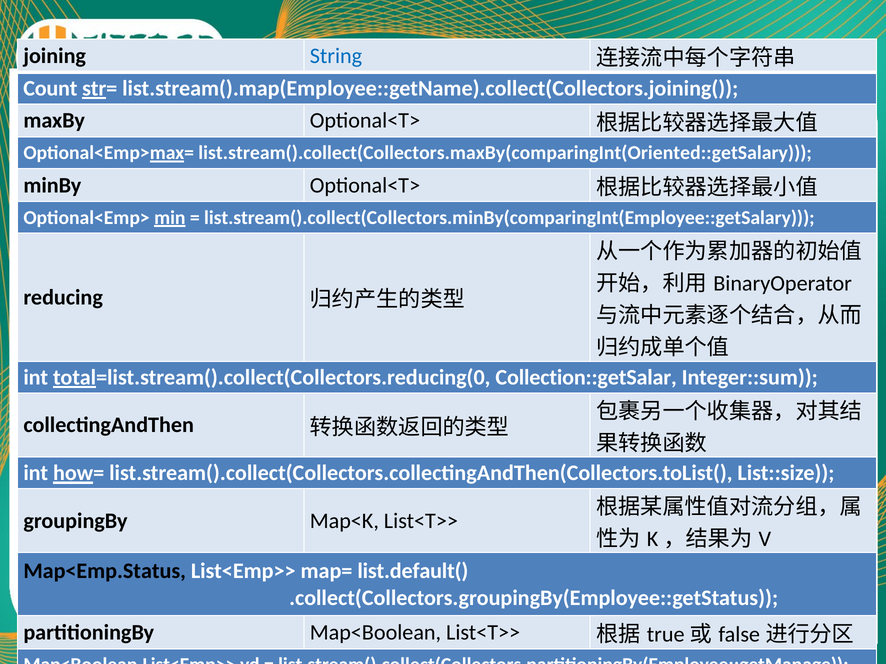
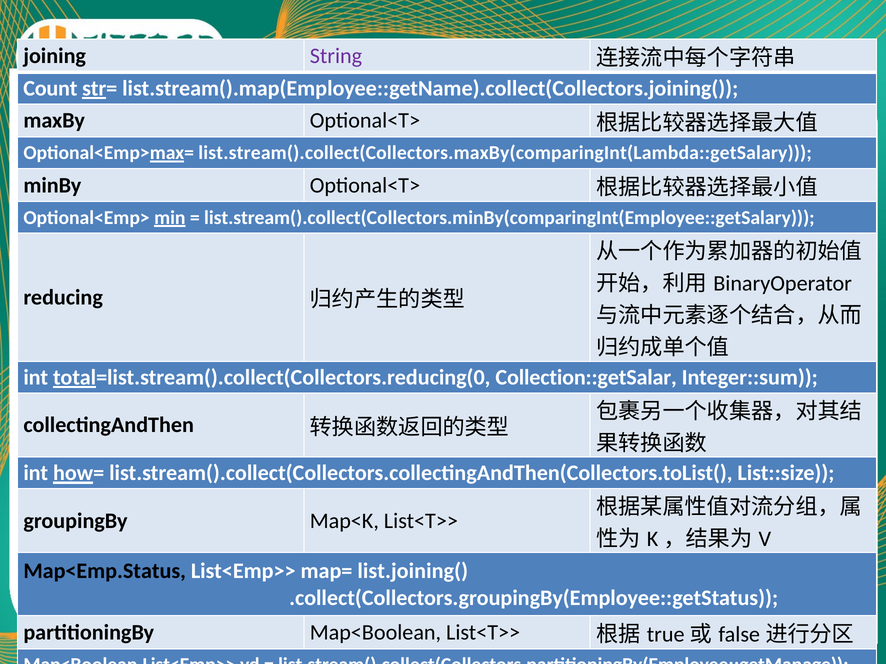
String colour: blue -> purple
list.stream().collect(Collectors.maxBy(comparingInt(Oriented::getSalary: list.stream().collect(Collectors.maxBy(comparingInt(Oriented::getSalary -> list.stream().collect(Collectors.maxBy(comparingInt(Lambda::getSalary
list.default(: list.default( -> list.joining(
